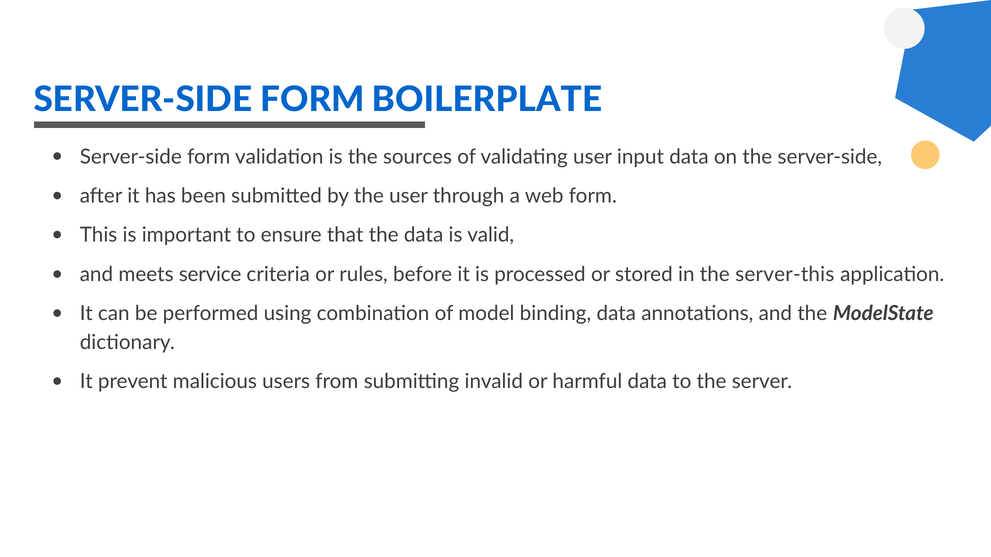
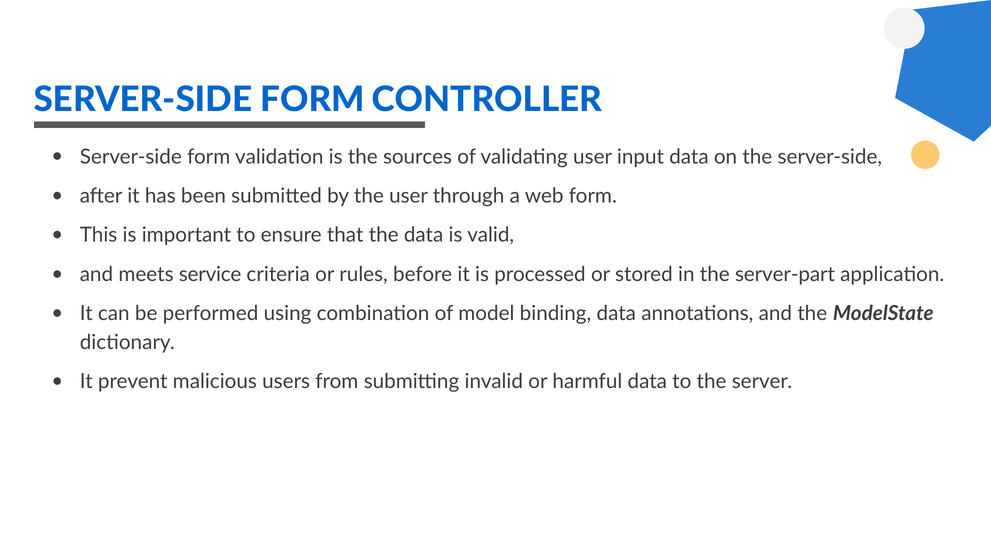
BOILERPLATE: BOILERPLATE -> CONTROLLER
server-this: server-this -> server-part
